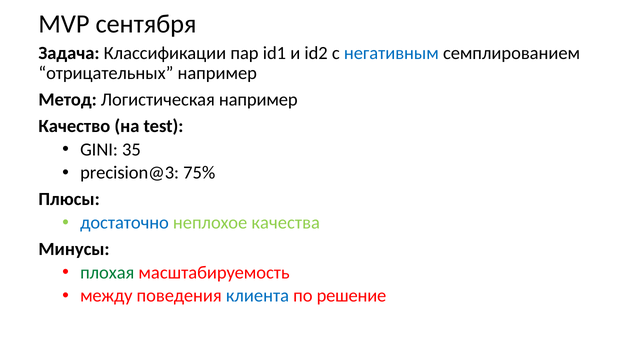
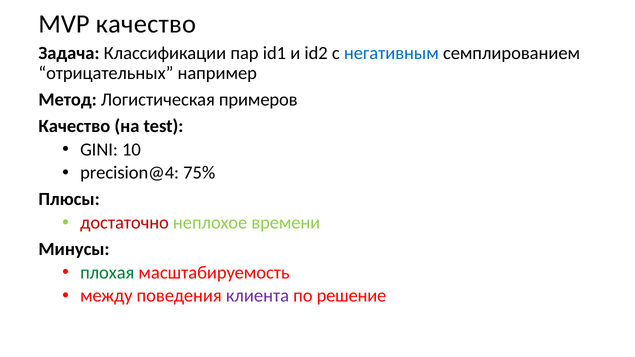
MVP сентября: сентября -> качество
Логистическая например: например -> примеров
35: 35 -> 10
precision@3: precision@3 -> precision@4
достаточно colour: blue -> red
качества: качества -> времени
клиента colour: blue -> purple
